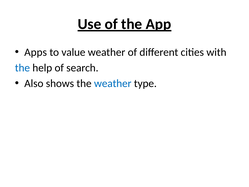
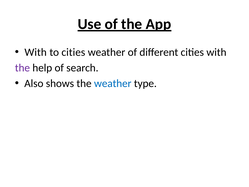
Apps at (36, 52): Apps -> With
to value: value -> cities
the at (22, 68) colour: blue -> purple
